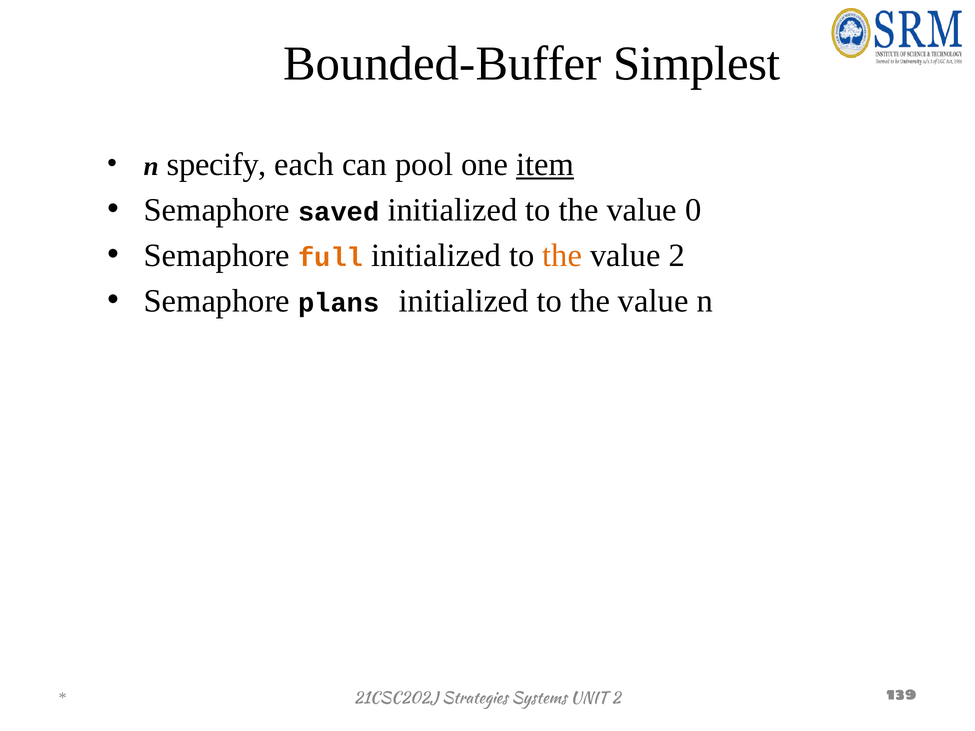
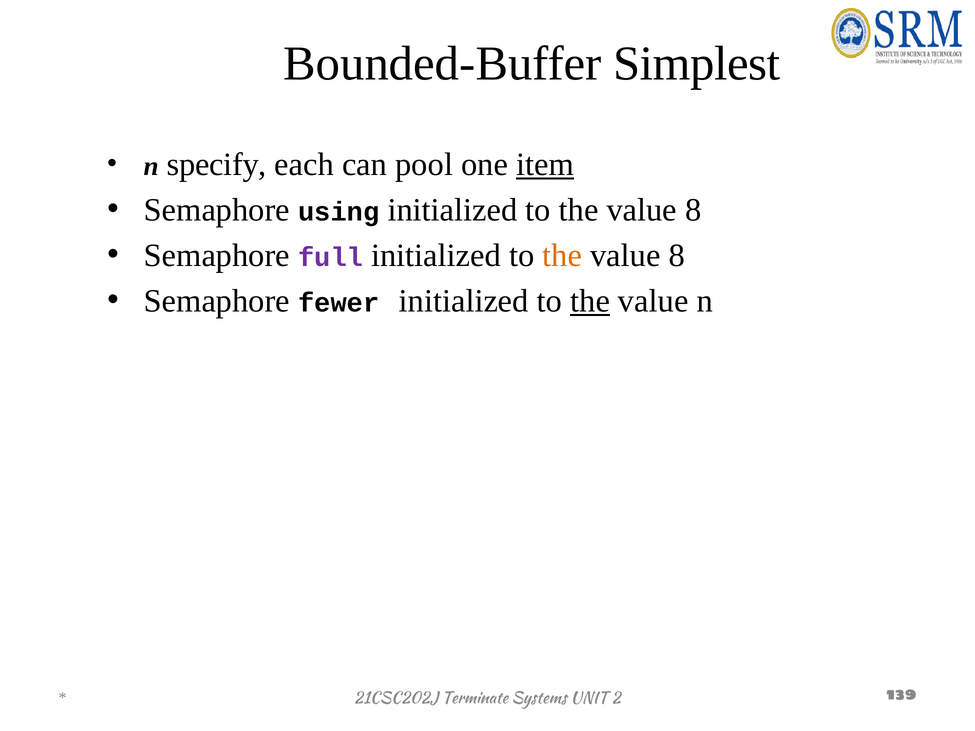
saved: saved -> using
0 at (693, 210): 0 -> 8
full colour: orange -> purple
2 at (677, 256): 2 -> 8
plans: plans -> fewer
the at (590, 301) underline: none -> present
Strategies: Strategies -> Terminate
